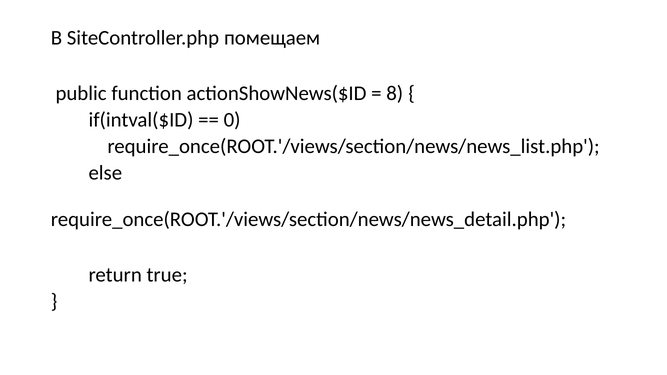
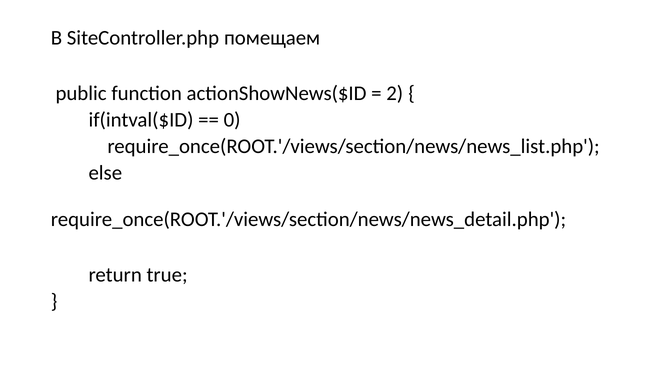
8: 8 -> 2
